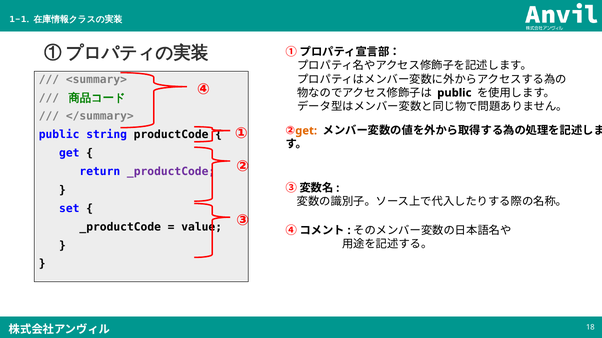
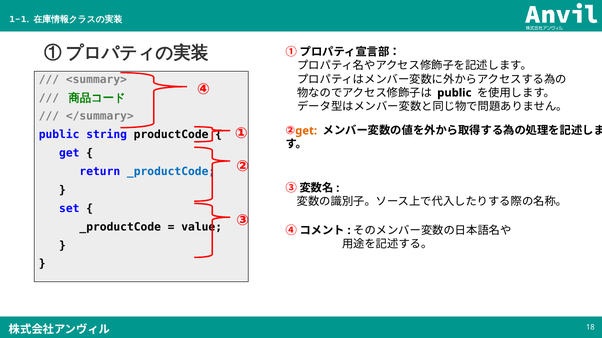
_productCode at (171, 172) colour: purple -> blue
